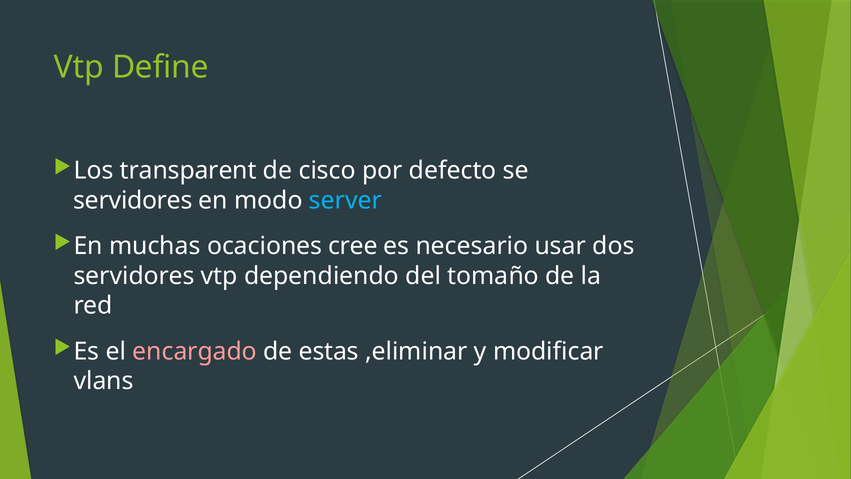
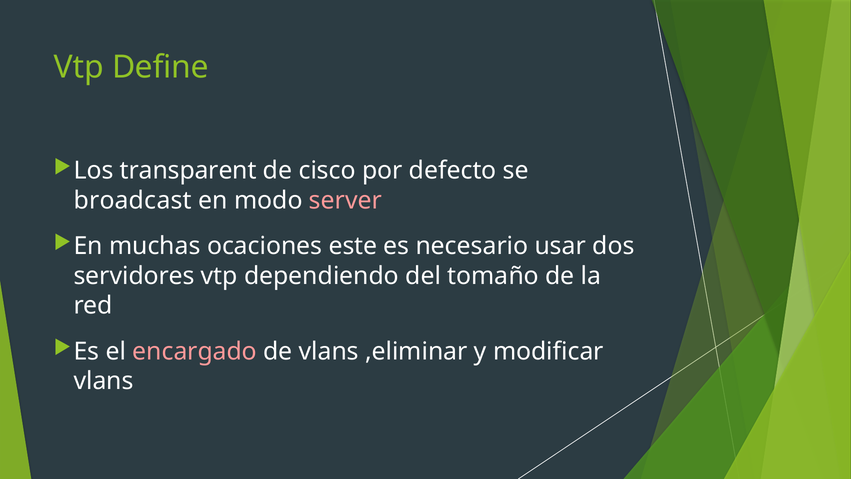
servidores at (133, 200): servidores -> broadcast
server colour: light blue -> pink
cree: cree -> este
de estas: estas -> vlans
